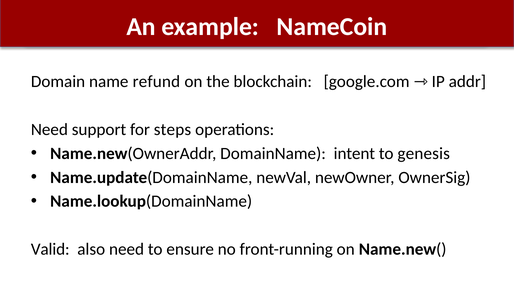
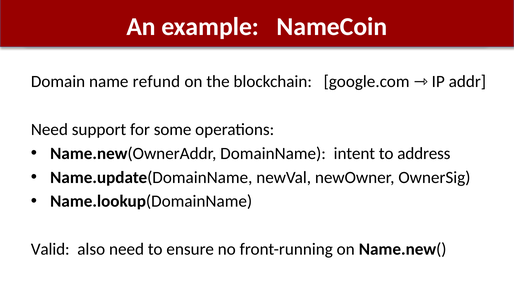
steps: steps -> some
genesis: genesis -> address
